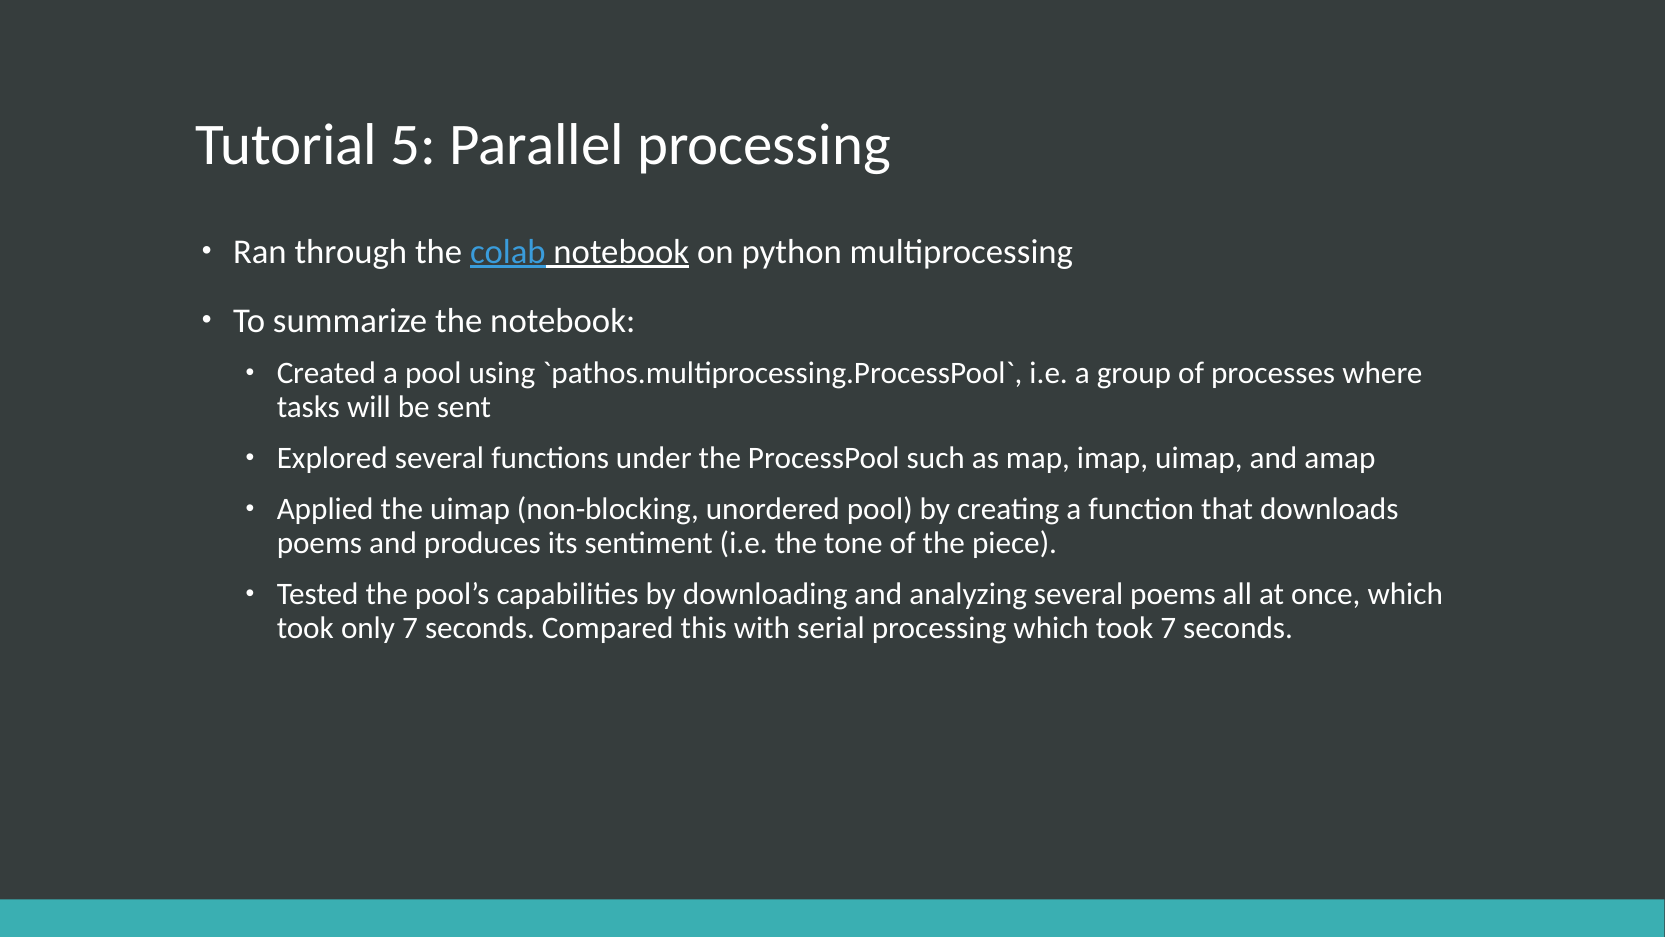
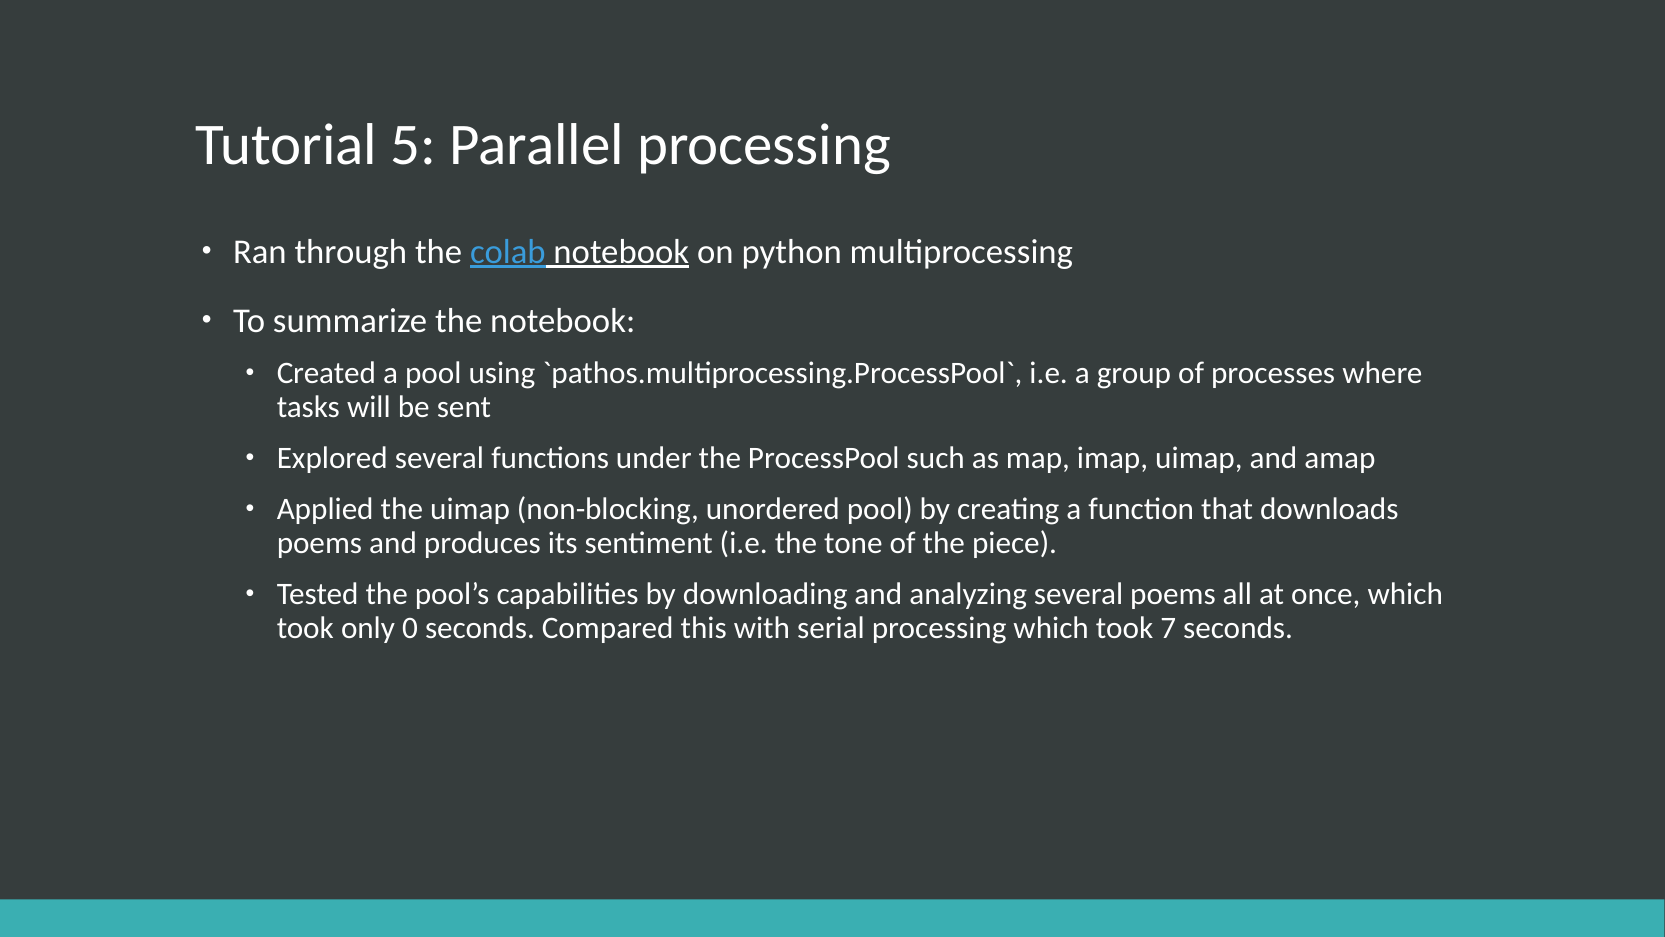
only 7: 7 -> 0
